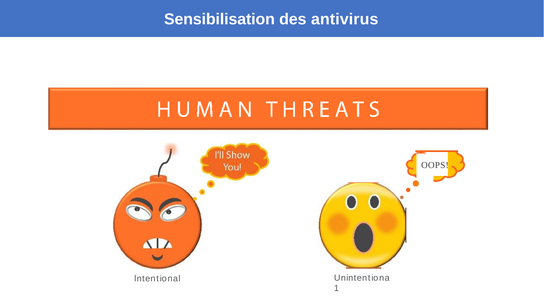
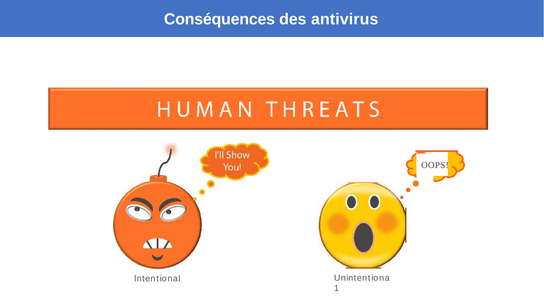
Sensibilisation: Sensibilisation -> Conséquences
